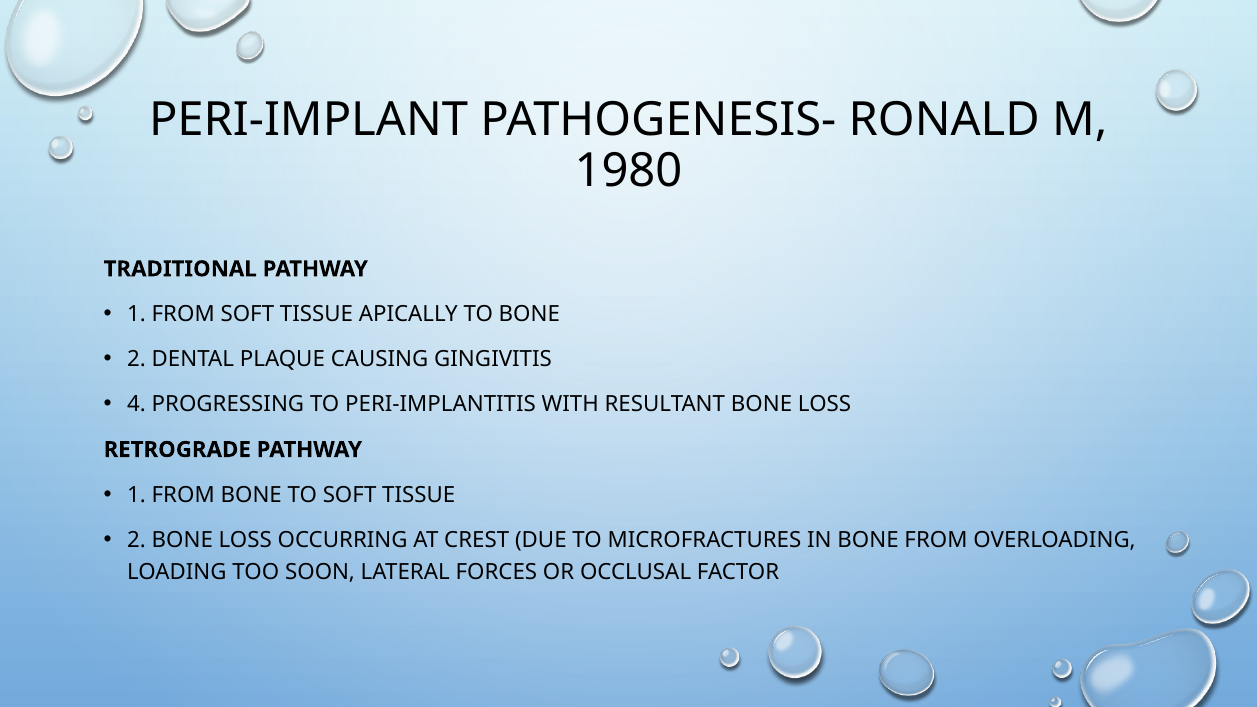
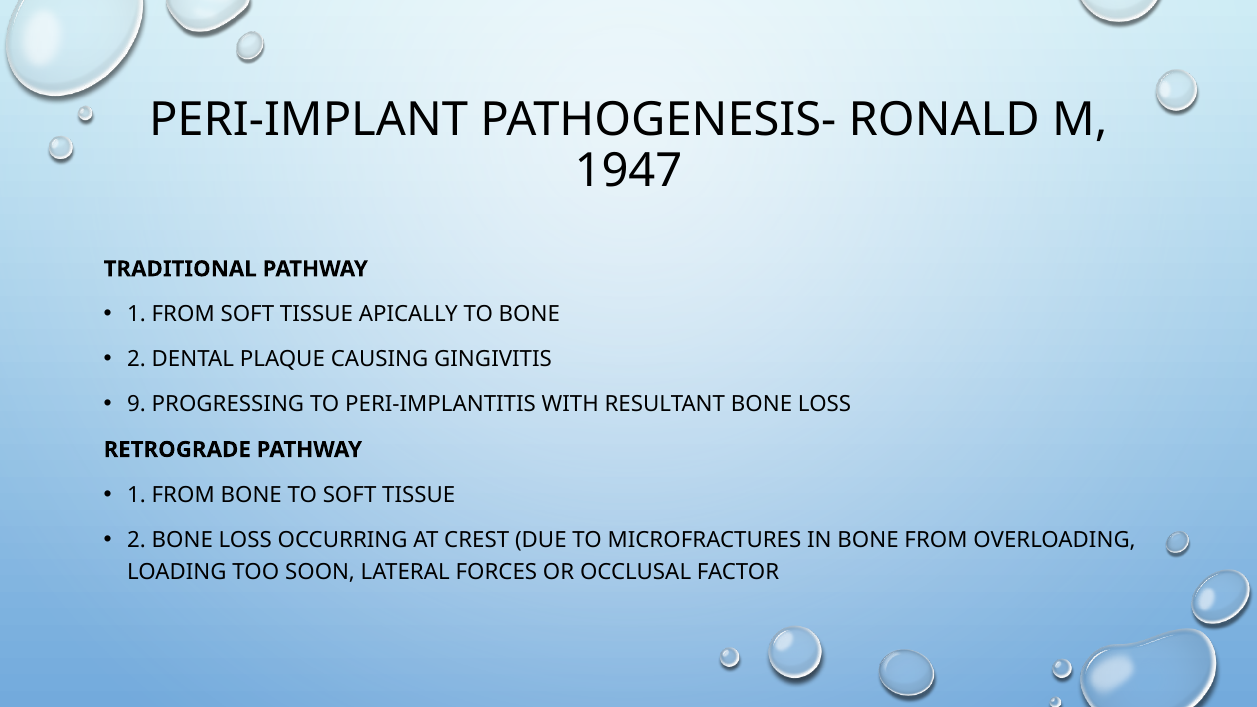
1980: 1980 -> 1947
4: 4 -> 9
